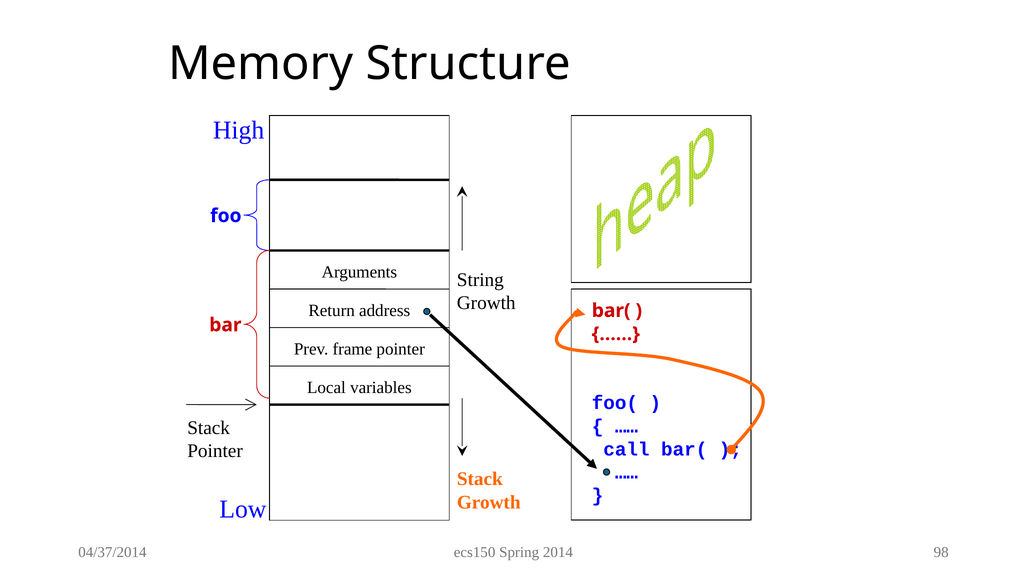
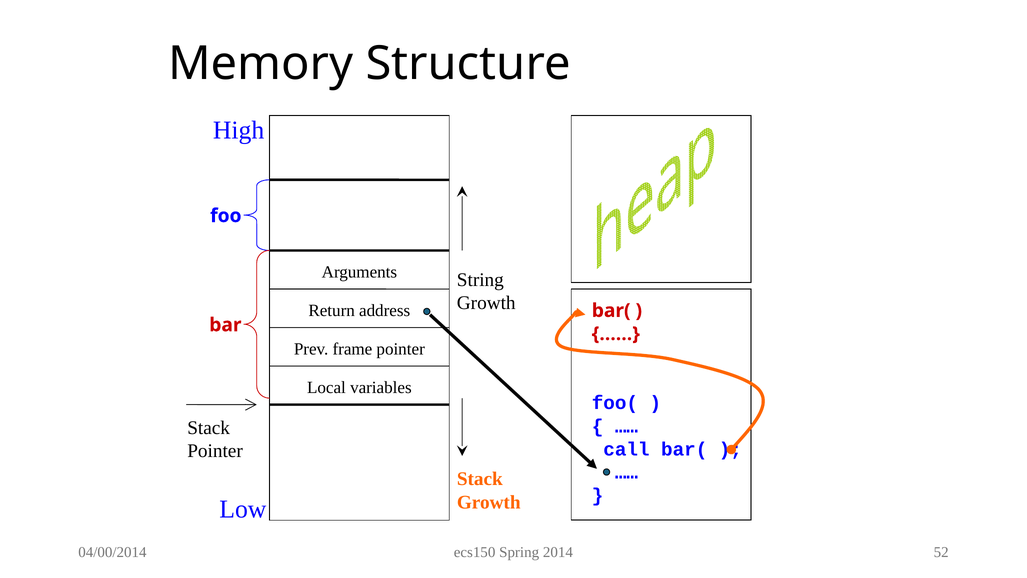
04/37/2014: 04/37/2014 -> 04/00/2014
98: 98 -> 52
